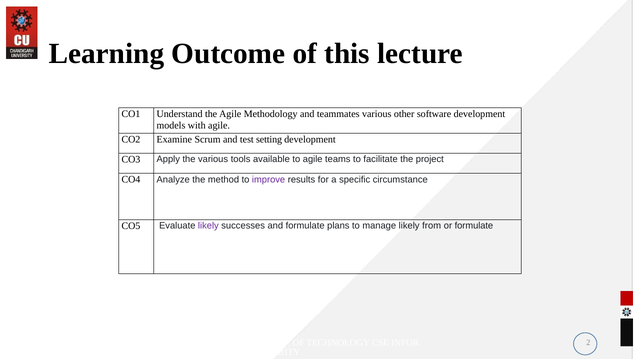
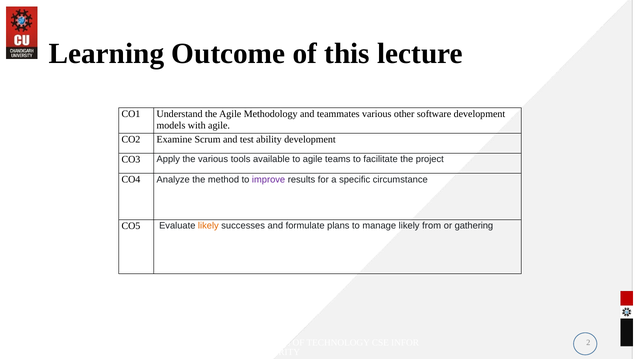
setting: setting -> ability
likely at (208, 226) colour: purple -> orange
or formulate: formulate -> gathering
